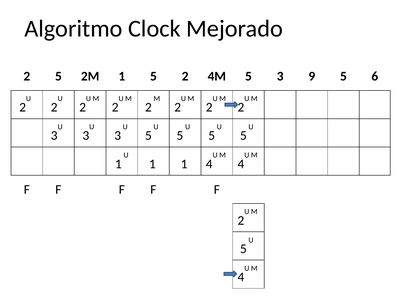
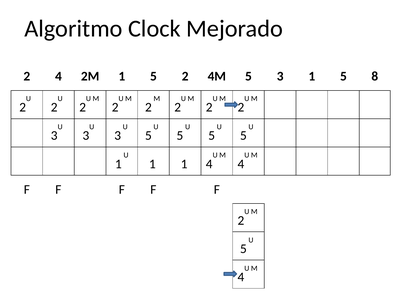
2 5: 5 -> 4
3 9: 9 -> 1
6: 6 -> 8
